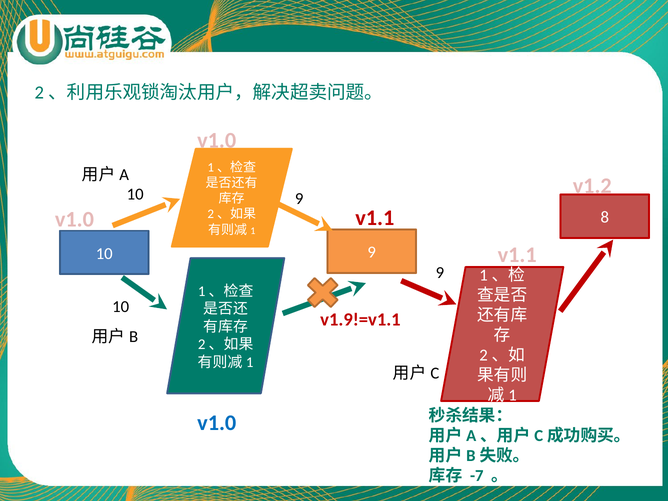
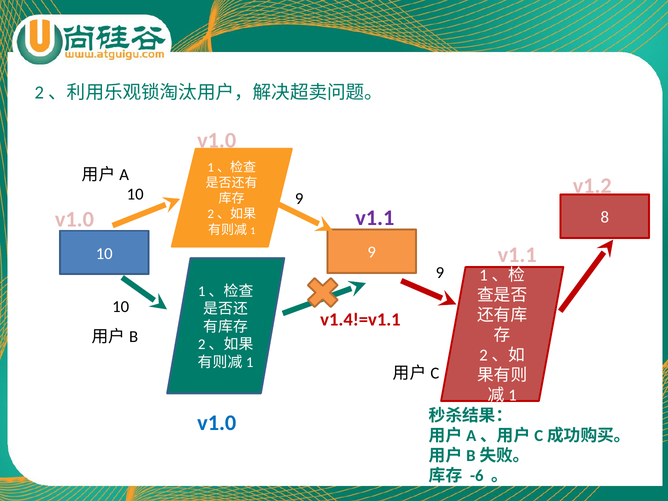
v1.1 at (375, 218) colour: red -> purple
v1.9!=v1.1: v1.9!=v1.1 -> v1.4!=v1.1
-7: -7 -> -6
